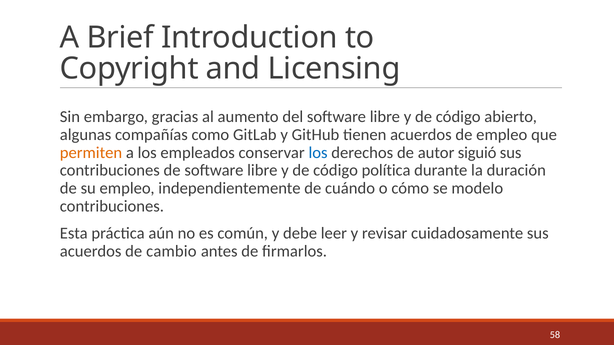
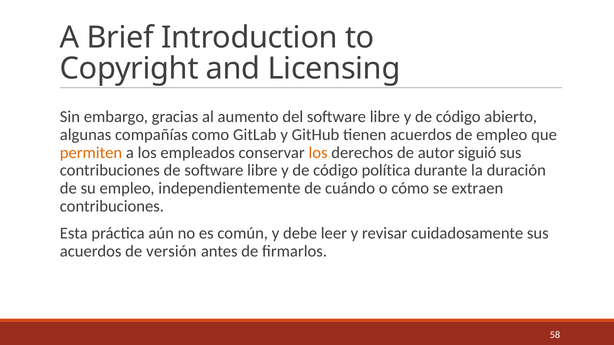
los at (318, 153) colour: blue -> orange
modelo: modelo -> extraen
cambio: cambio -> versión
